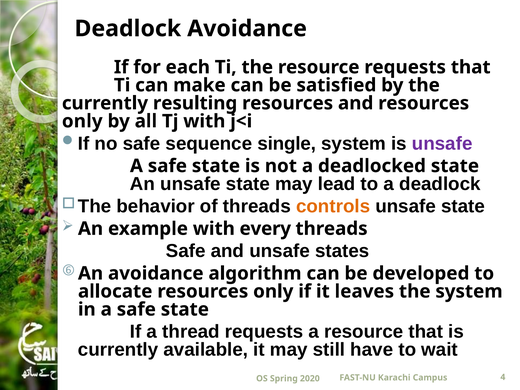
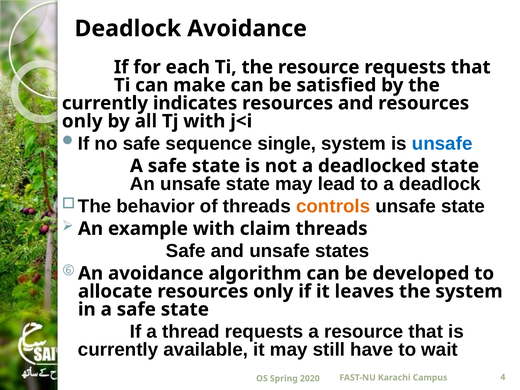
resulting: resulting -> indicates
unsafe at (442, 144) colour: purple -> blue
every: every -> claim
